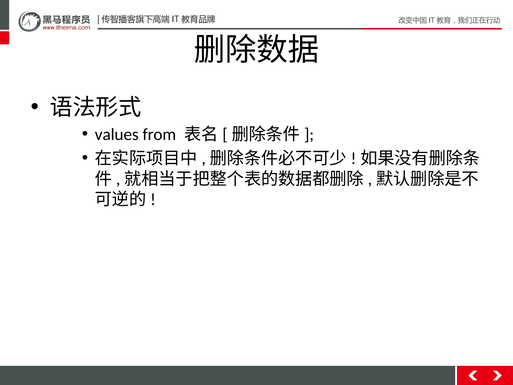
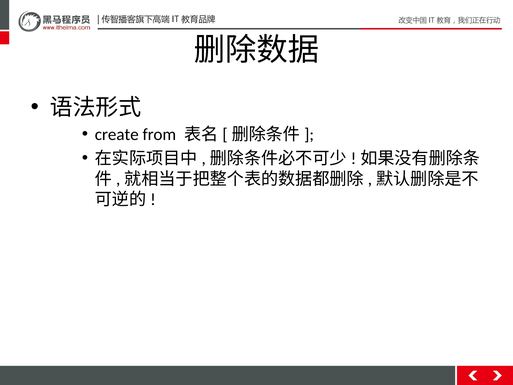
values: values -> create
